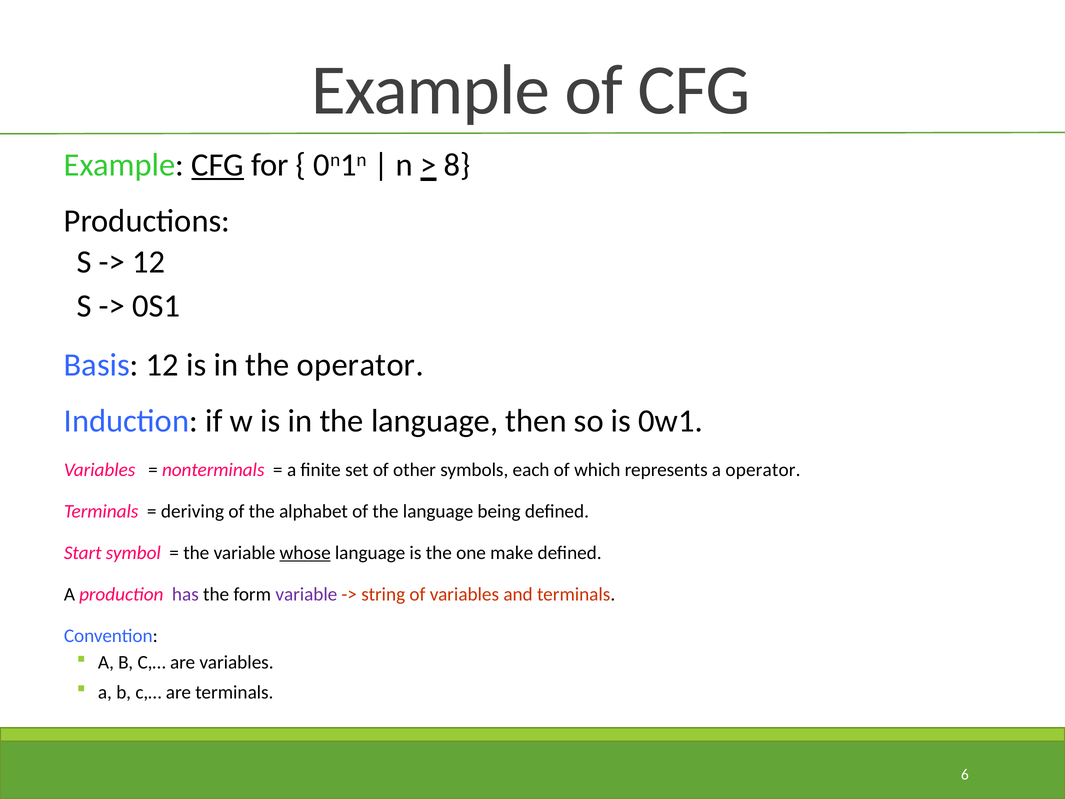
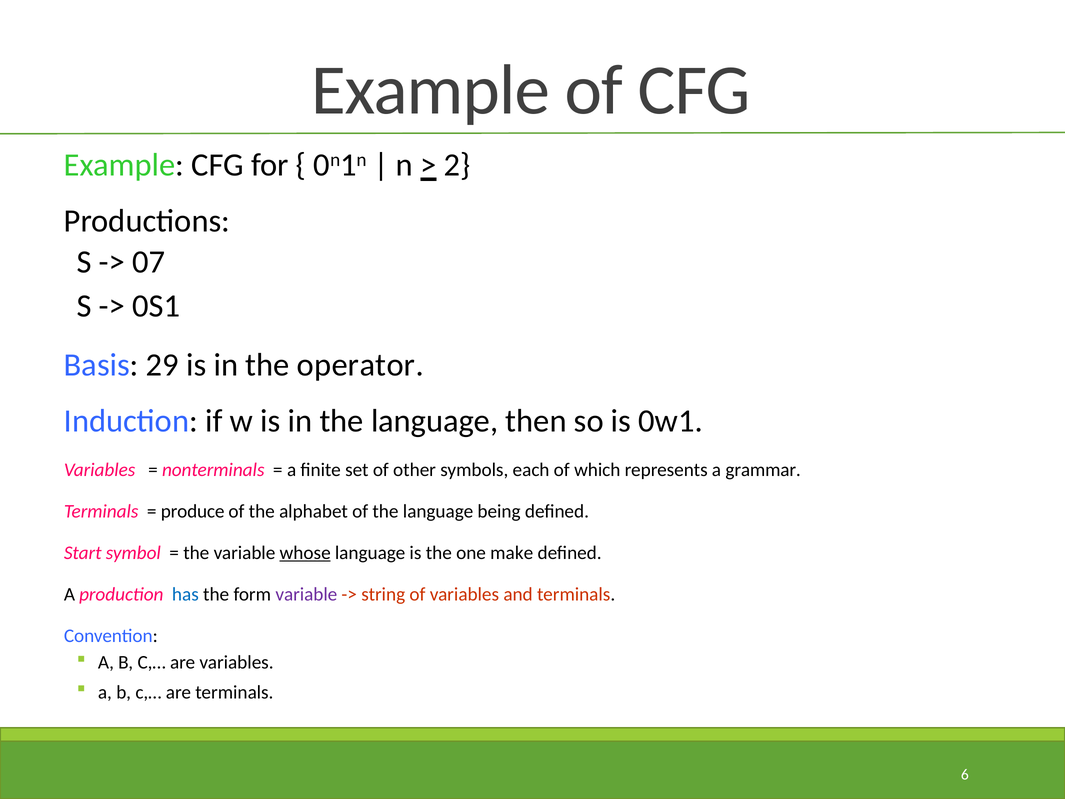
CFG at (218, 165) underline: present -> none
8: 8 -> 2
12 at (149, 262): 12 -> 07
Basis 12: 12 -> 29
a operator: operator -> grammar
deriving: deriving -> produce
has colour: purple -> blue
